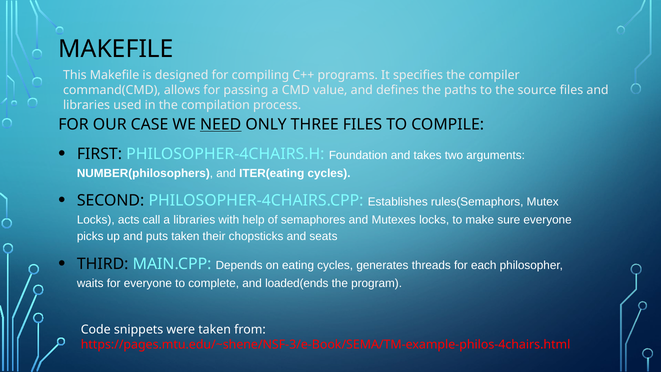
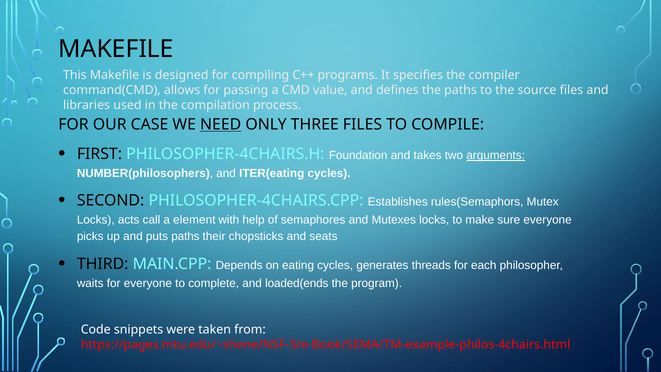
arguments underline: none -> present
a libraries: libraries -> element
puts taken: taken -> paths
